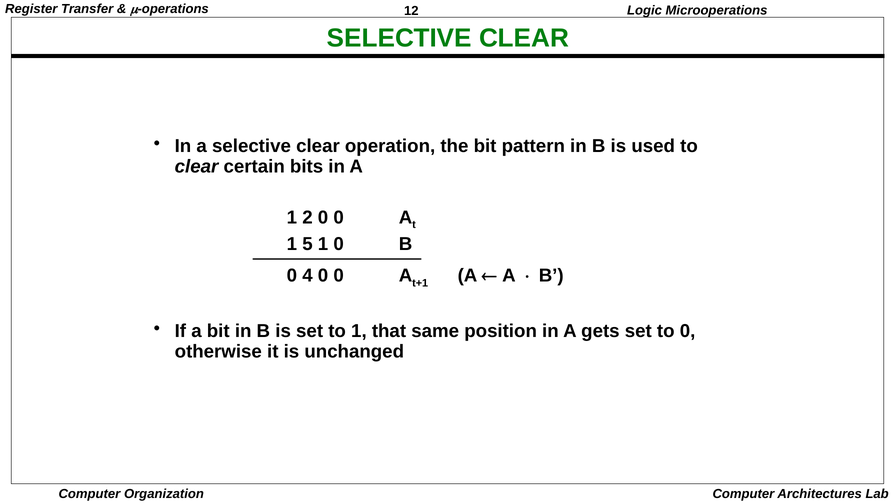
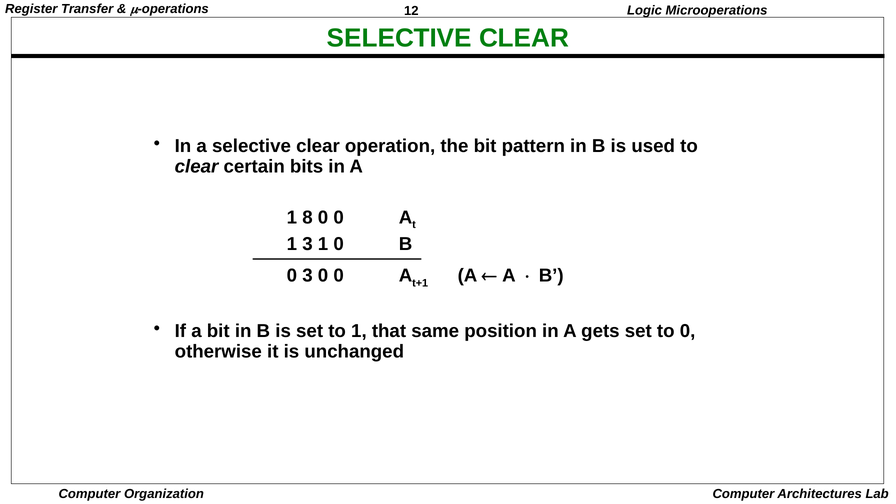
2: 2 -> 8
1 5: 5 -> 3
0 4: 4 -> 3
